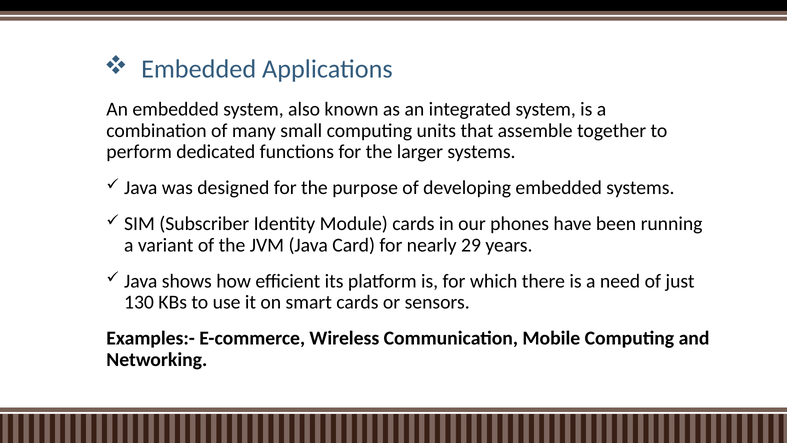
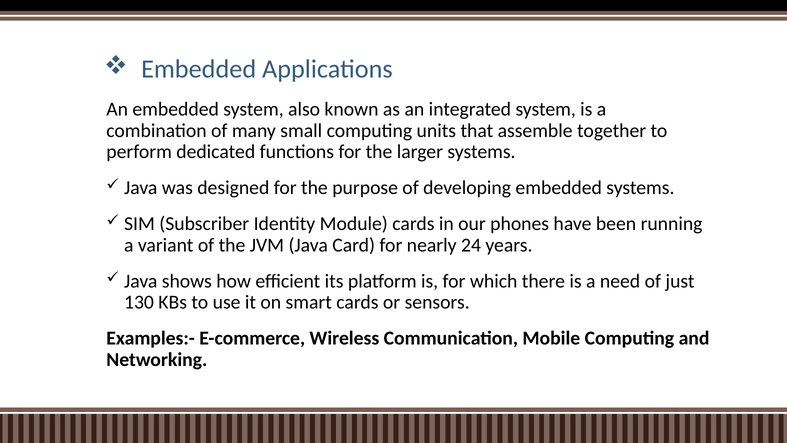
29: 29 -> 24
